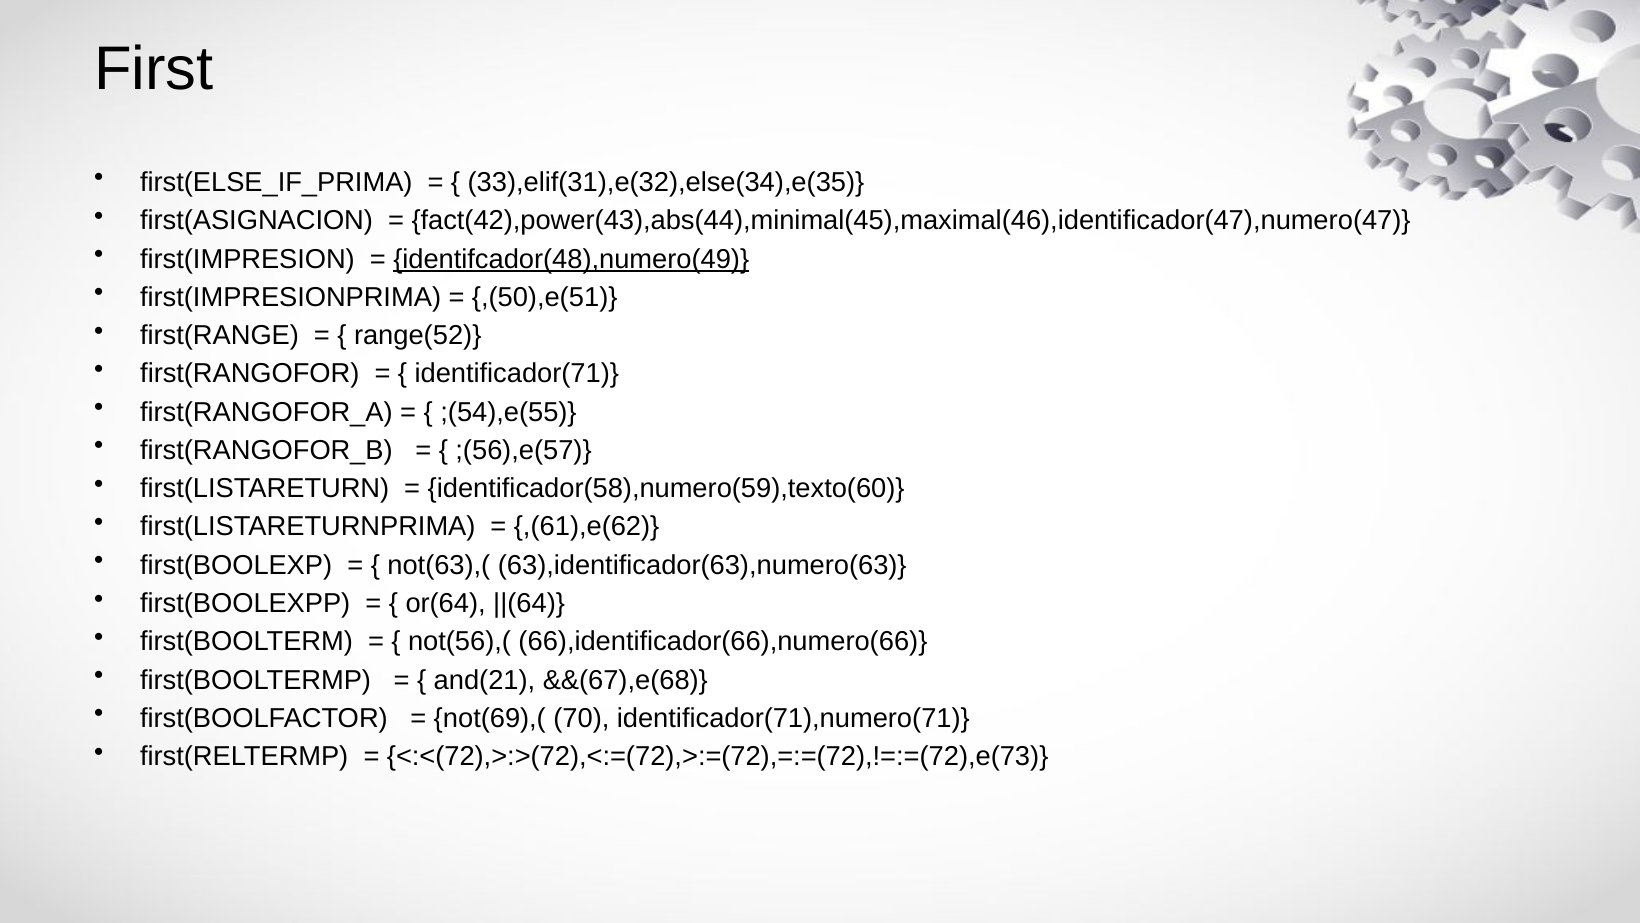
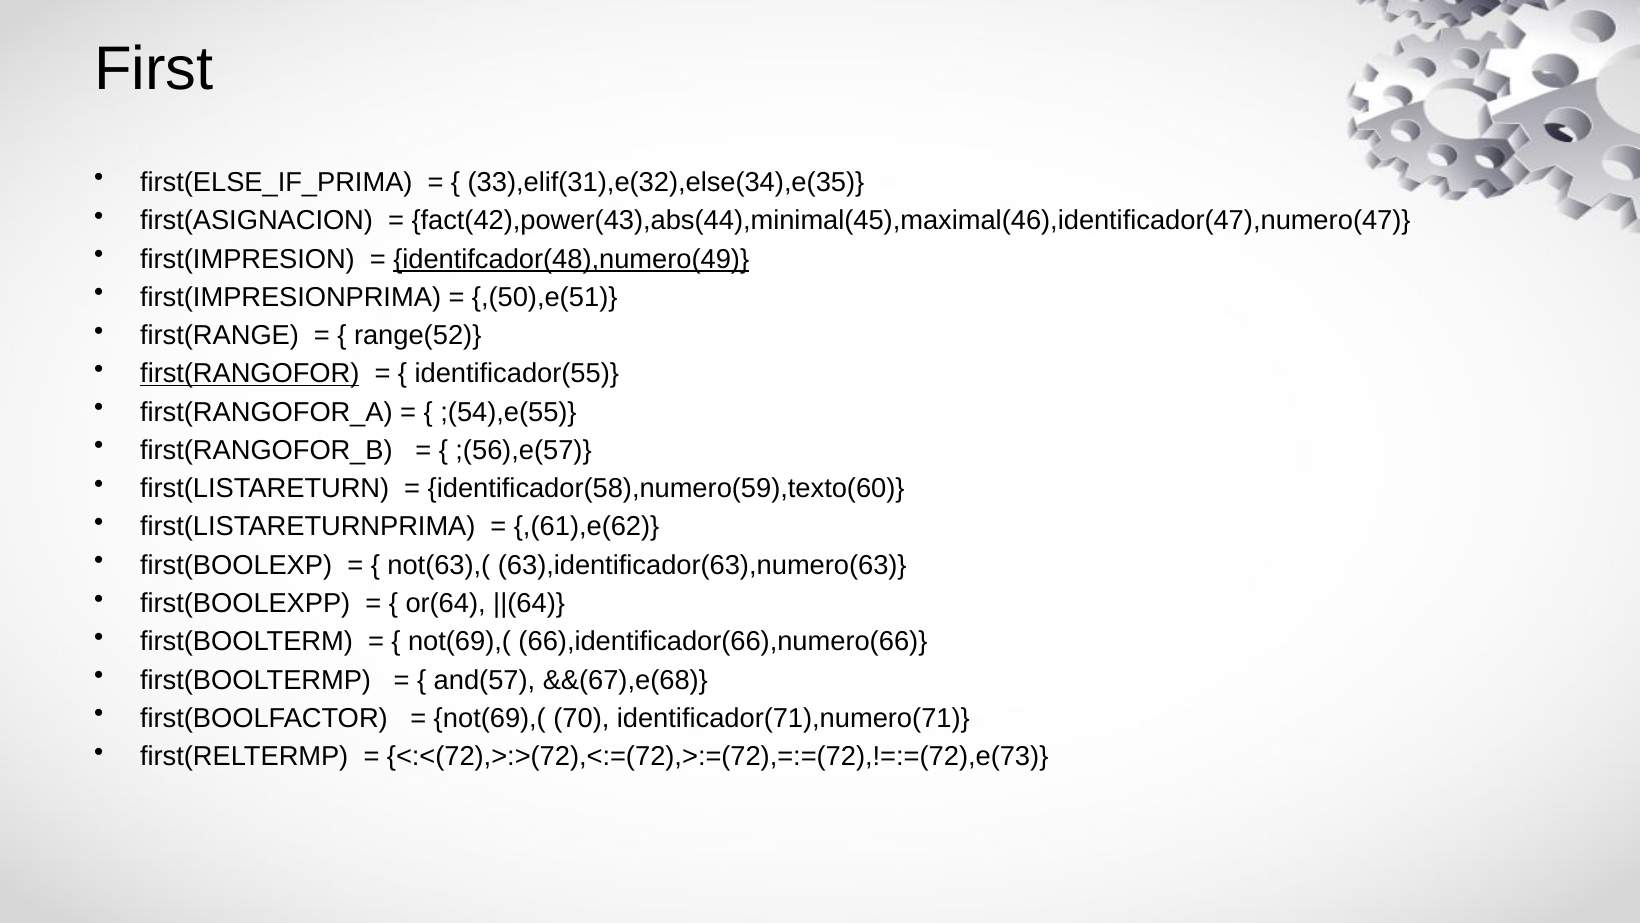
first(RANGOFOR underline: none -> present
identificador(71: identificador(71 -> identificador(55
not(56),( at (460, 641): not(56),( -> not(69),(
and(21: and(21 -> and(57
